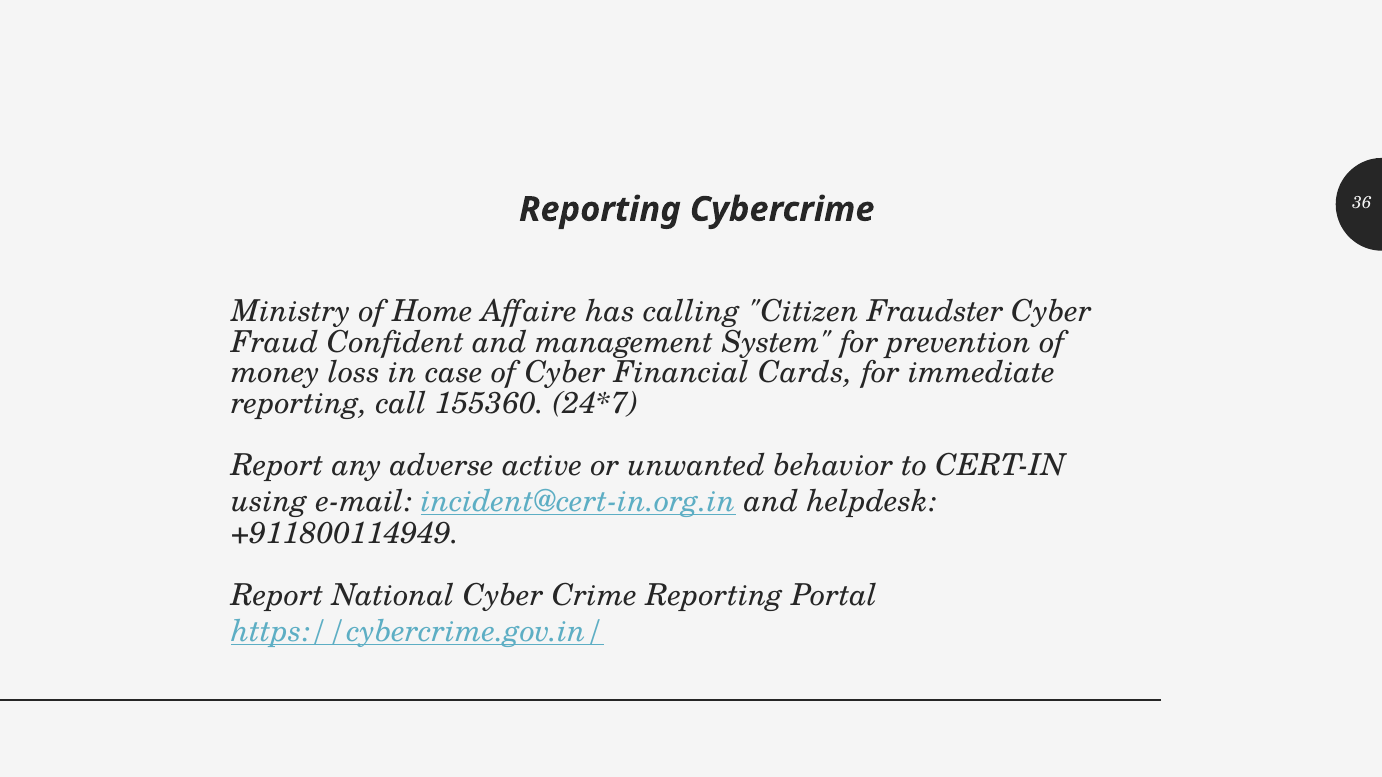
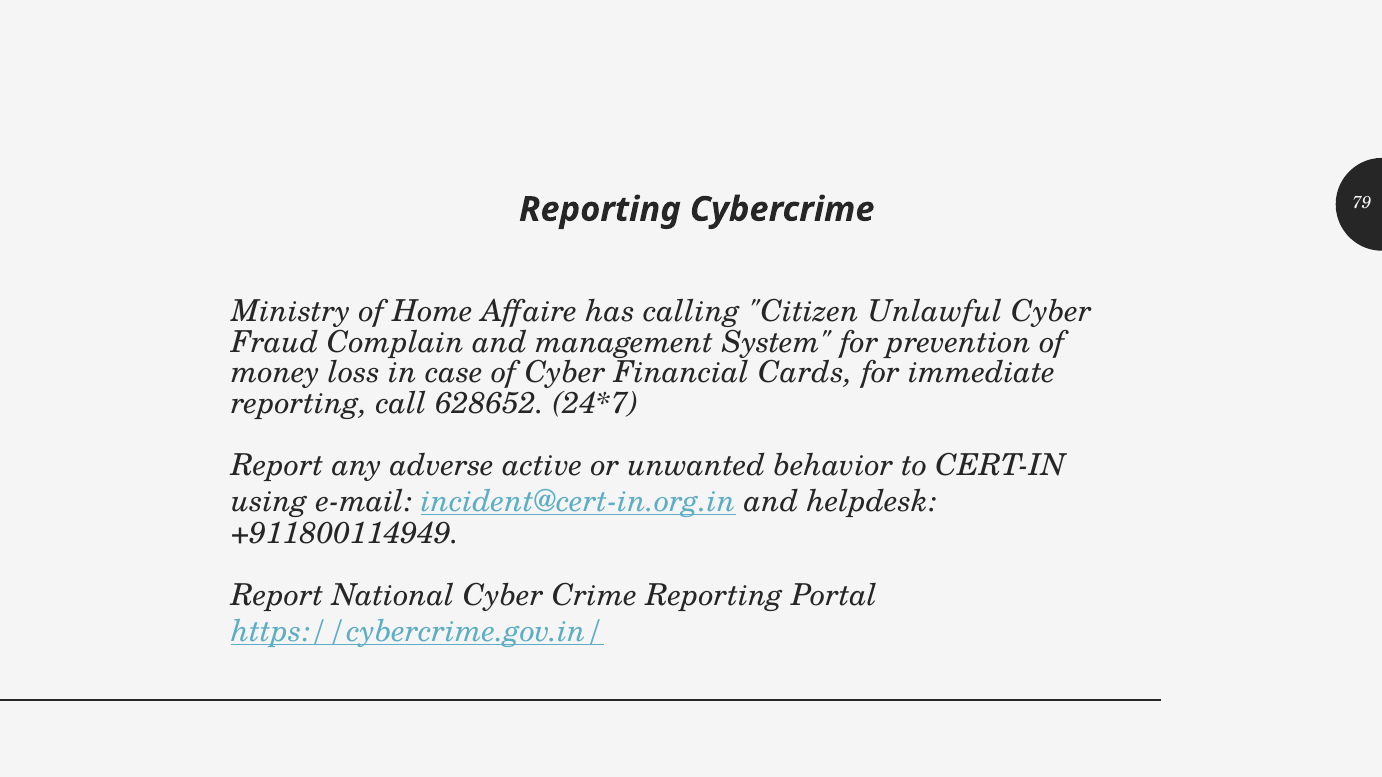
36: 36 -> 79
Fraudster: Fraudster -> Unlawful
Confident: Confident -> Complain
155360: 155360 -> 628652
